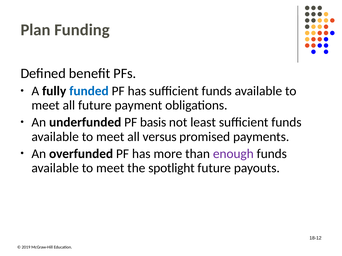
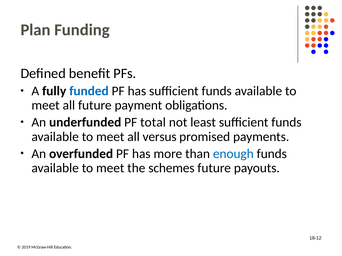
basis: basis -> total
enough colour: purple -> blue
spotlight: spotlight -> schemes
